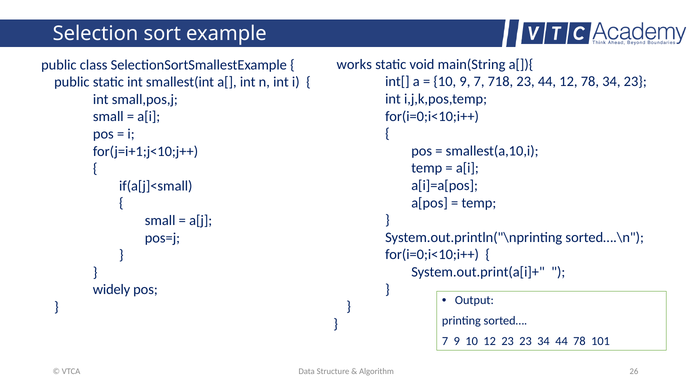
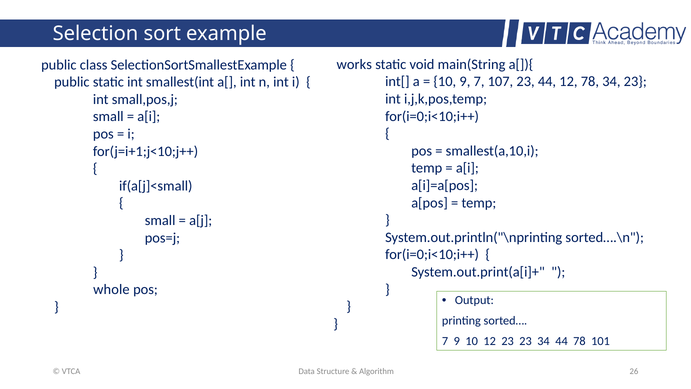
718: 718 -> 107
widely: widely -> whole
